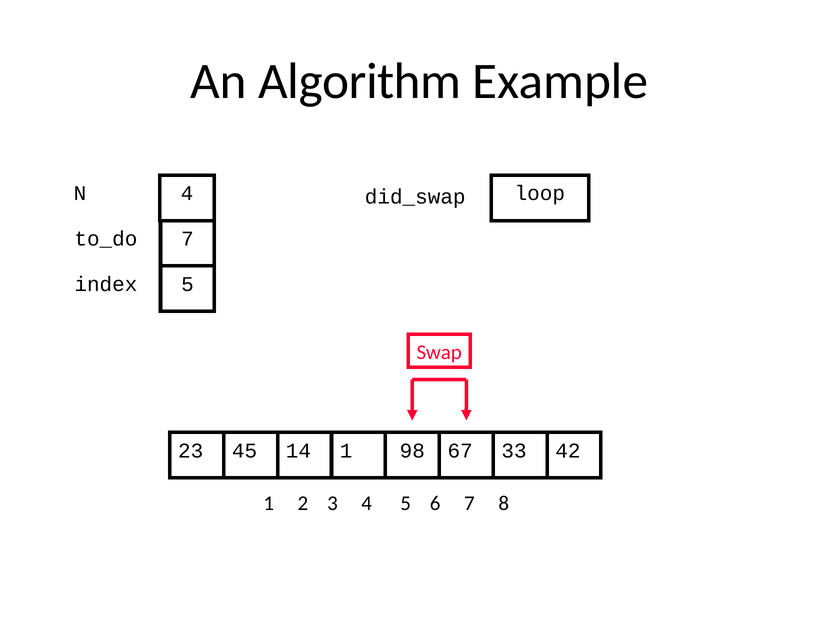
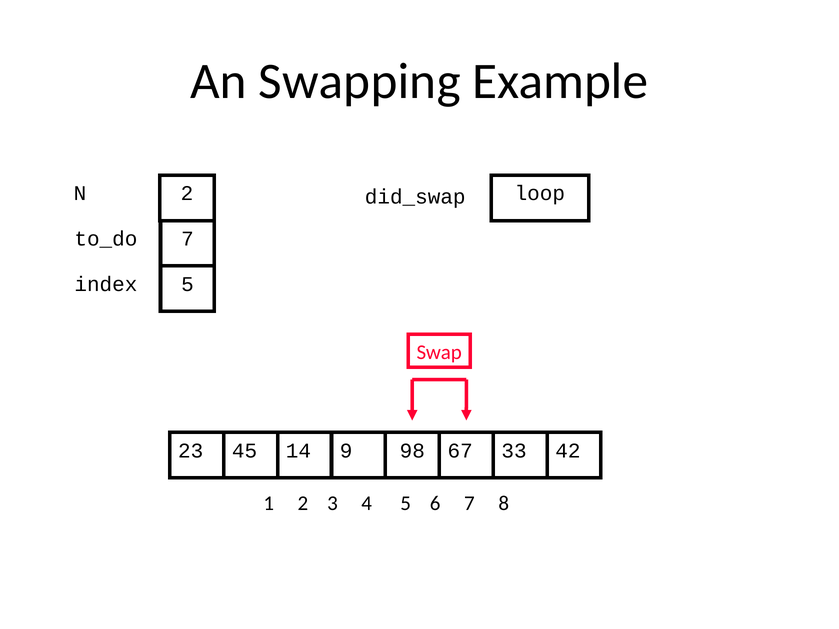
Algorithm: Algorithm -> Swapping
N 4: 4 -> 2
45 1: 1 -> 9
